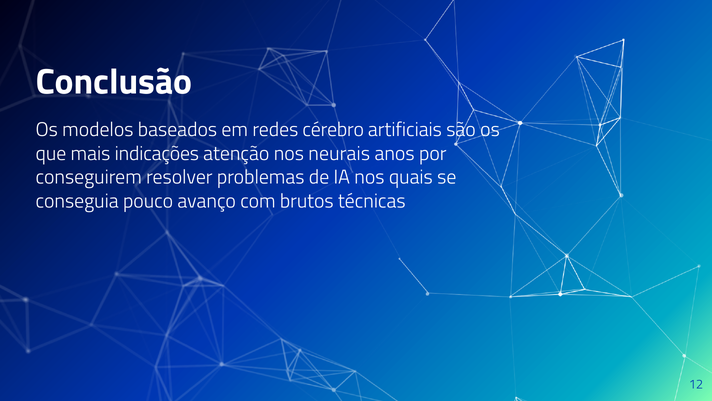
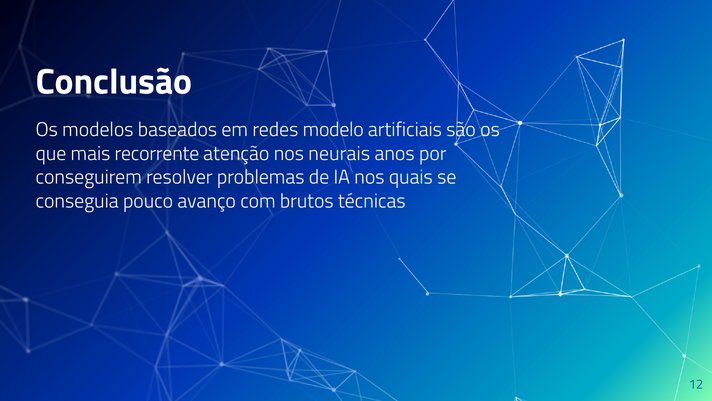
cérebro: cérebro -> modelo
indicações: indicações -> recorrente
